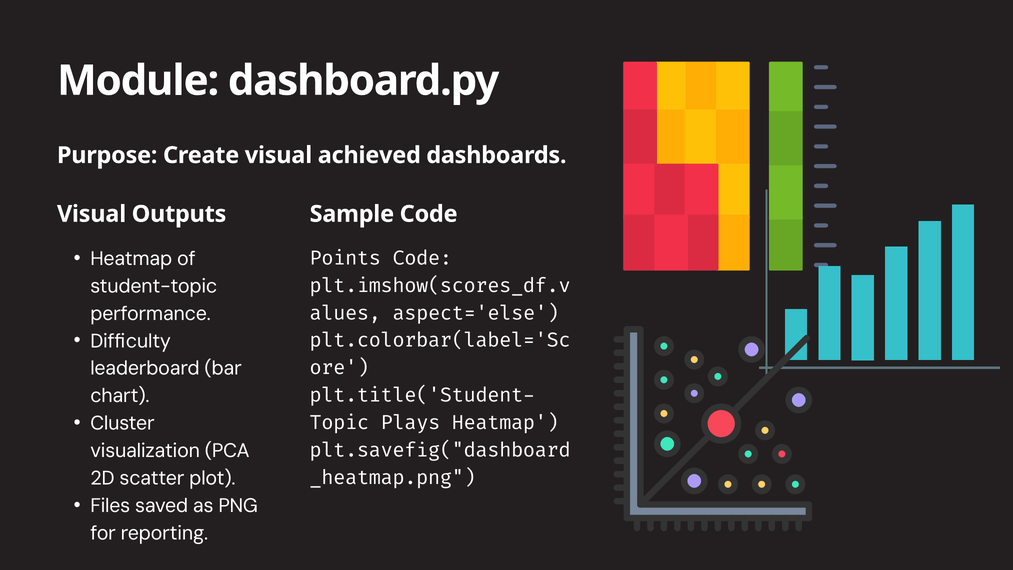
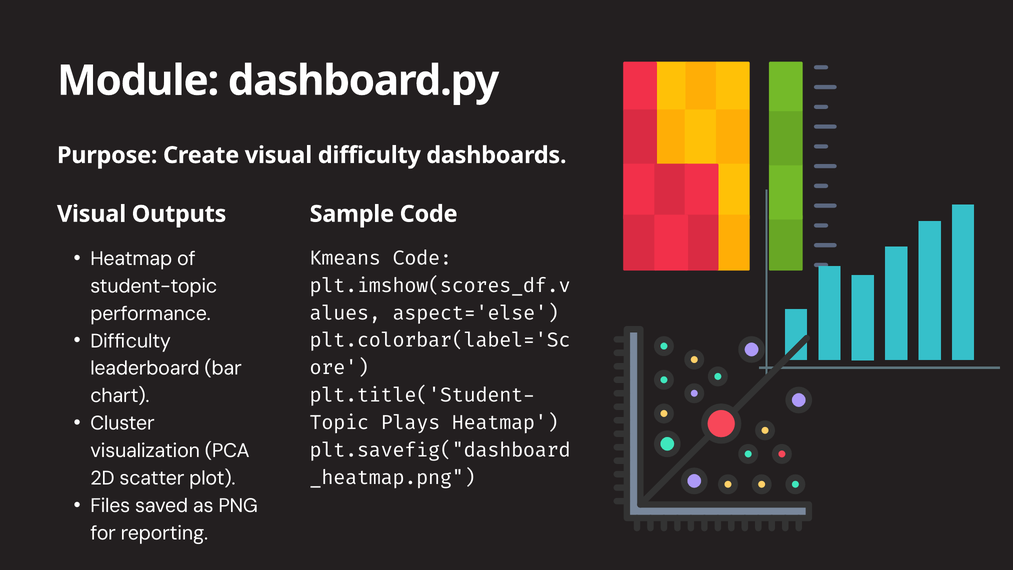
visual achieved: achieved -> difficulty
Points: Points -> Kmeans
